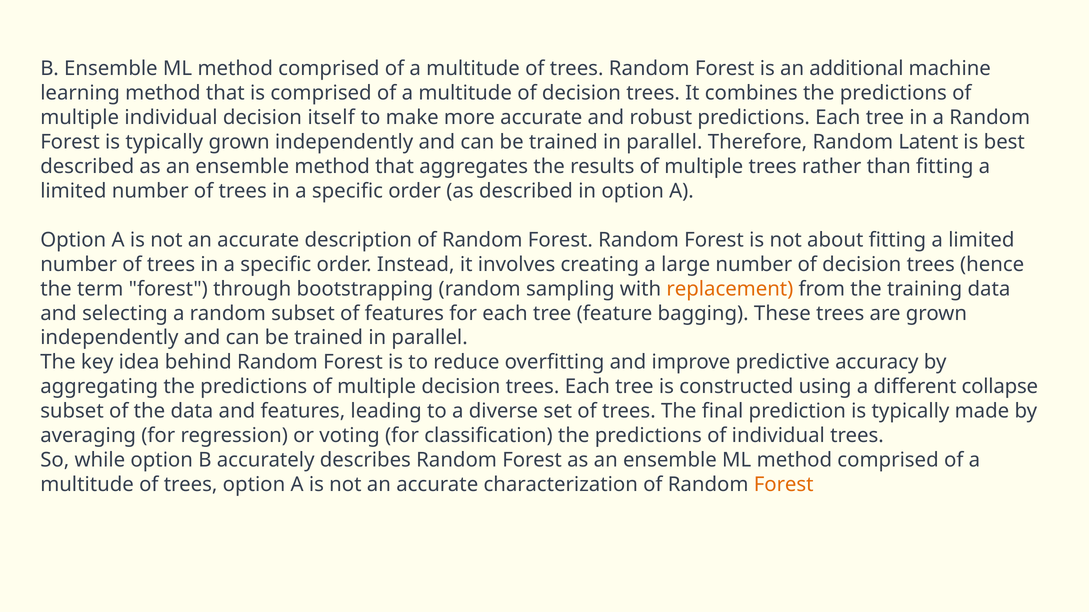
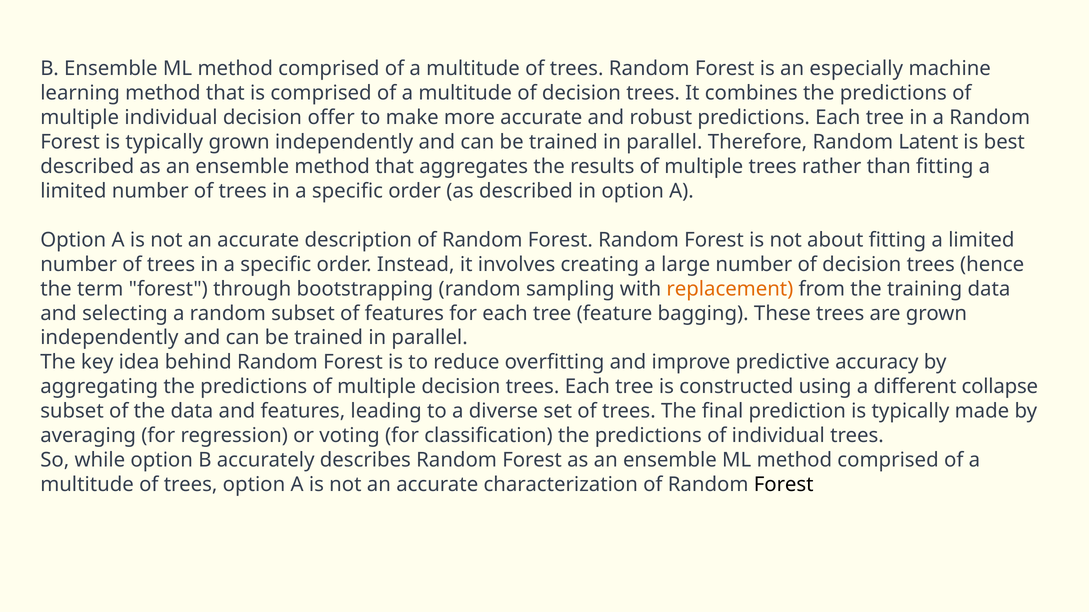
additional: additional -> especially
itself: itself -> offer
Forest at (784, 485) colour: orange -> black
